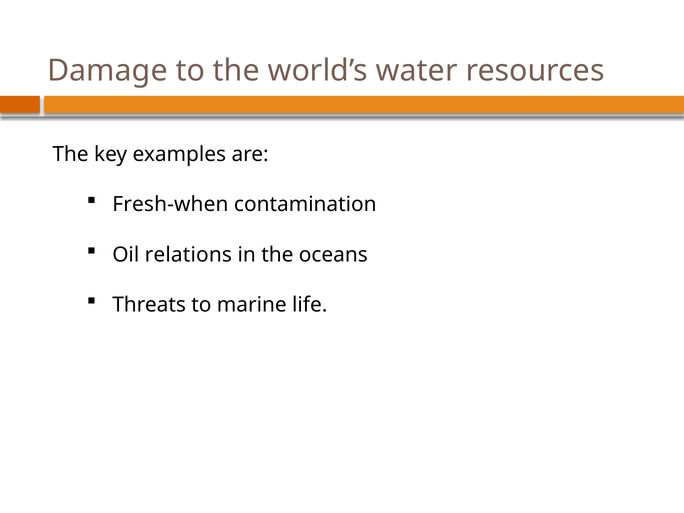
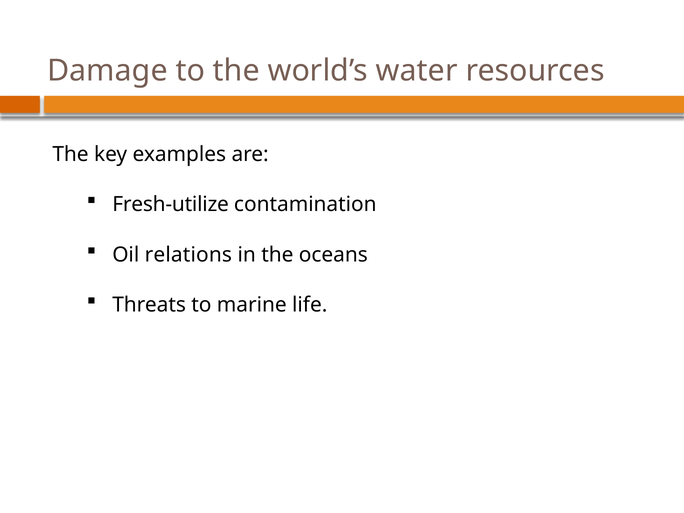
Fresh-when: Fresh-when -> Fresh-utilize
